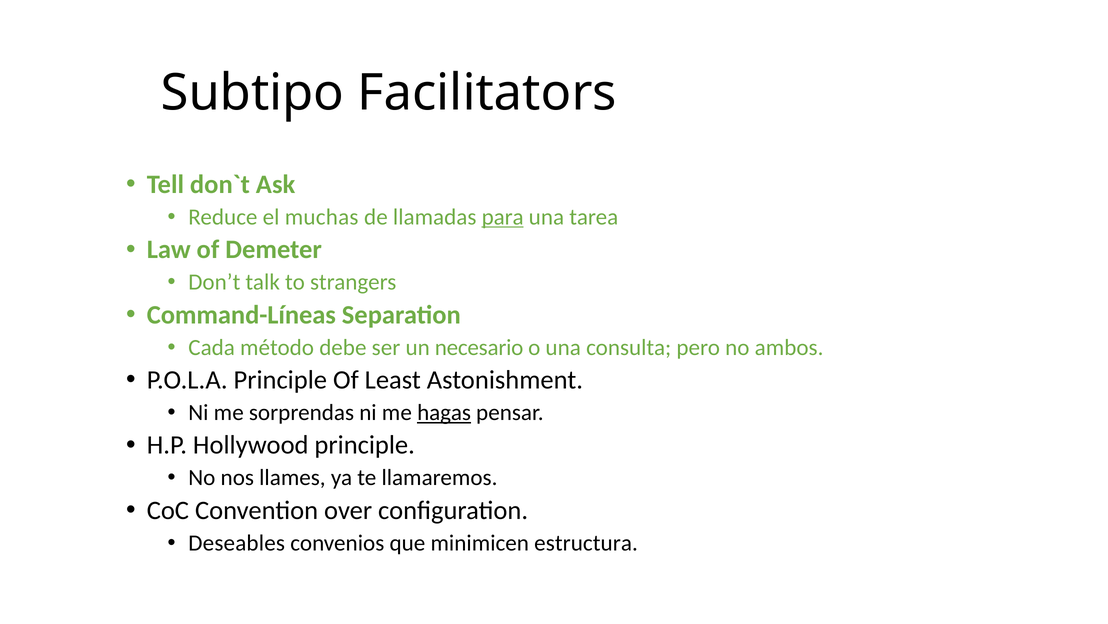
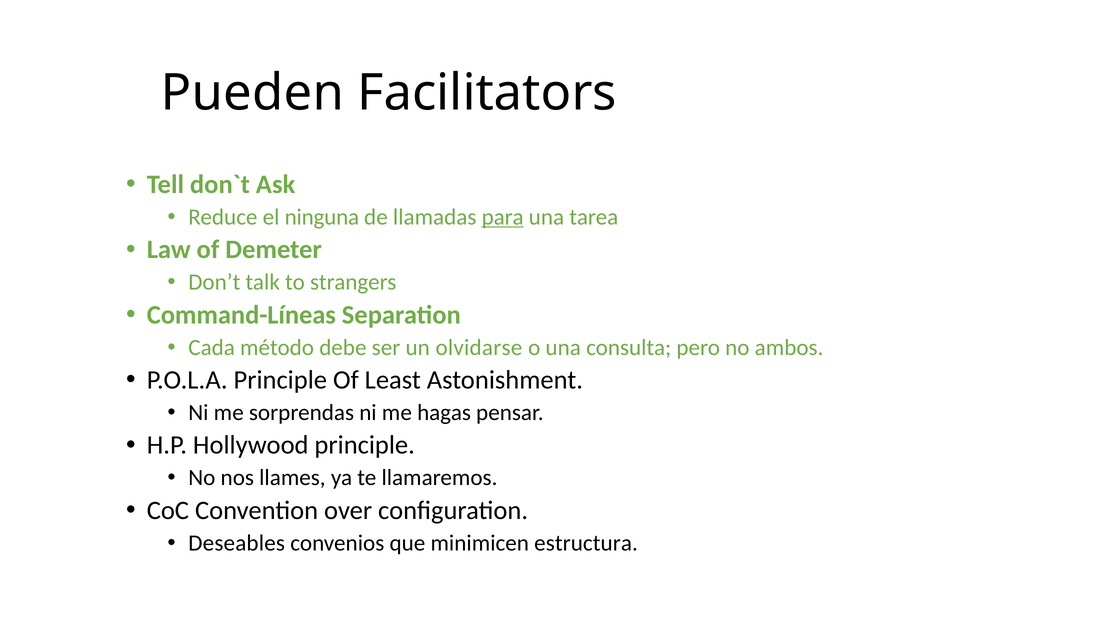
Subtipo: Subtipo -> Pueden
muchas: muchas -> ninguna
necesario: necesario -> olvidarse
hagas underline: present -> none
